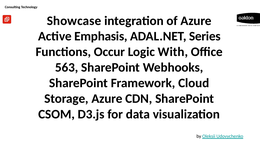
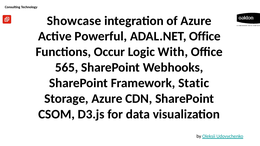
Emphasis: Emphasis -> Powerful
ADAL.NET Series: Series -> Office
563: 563 -> 565
Cloud: Cloud -> Static
